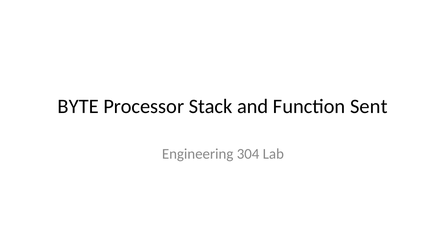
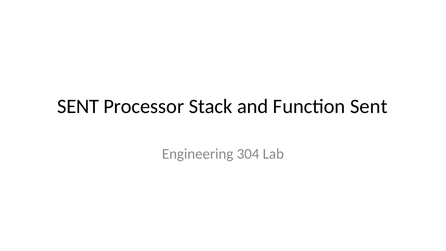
BYTE at (78, 106): BYTE -> SENT
